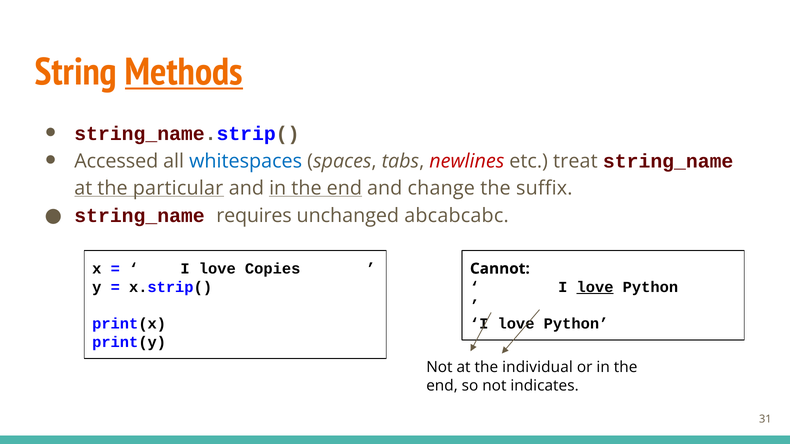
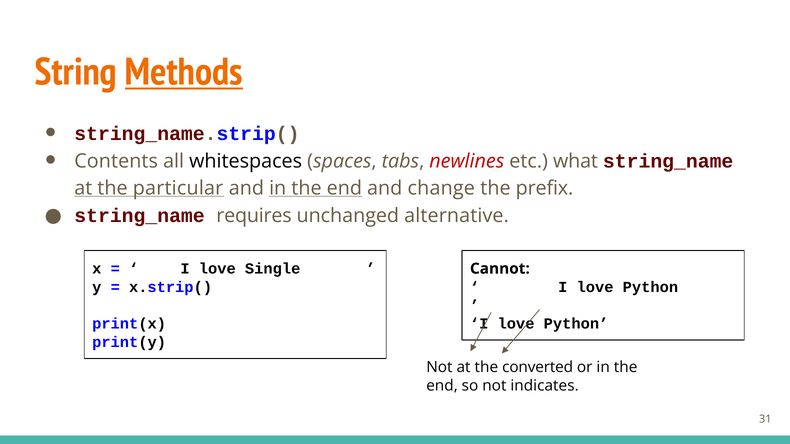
Accessed: Accessed -> Contents
whitespaces colour: blue -> black
treat: treat -> what
suffix: suffix -> prefix
abcabcabc: abcabcabc -> alternative
Copies: Copies -> Single
love at (595, 287) underline: present -> none
individual: individual -> converted
